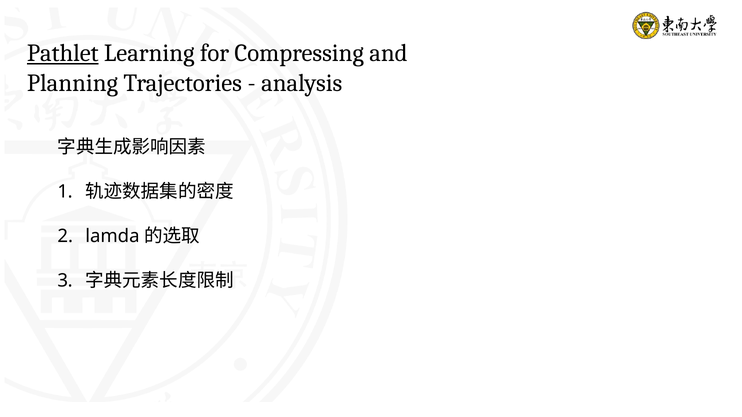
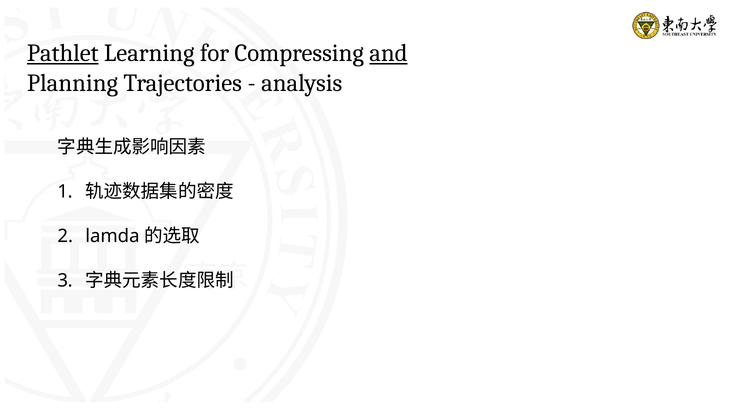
and underline: none -> present
